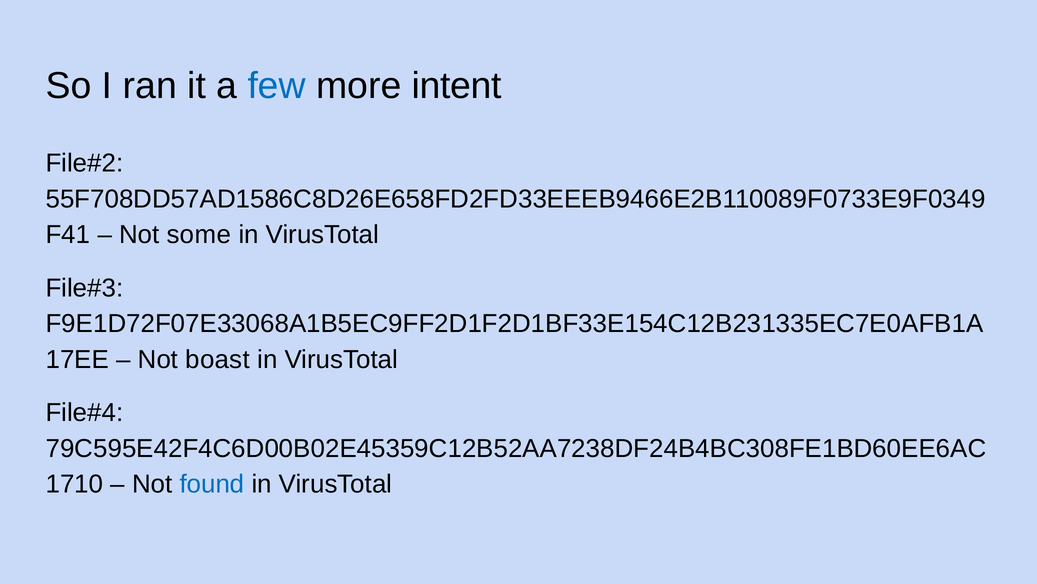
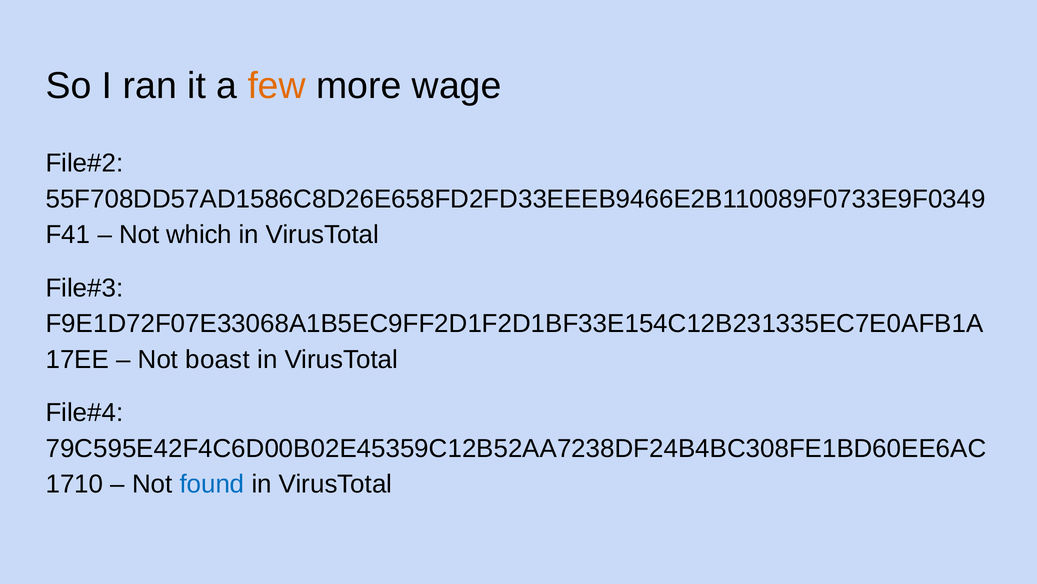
few colour: blue -> orange
intent: intent -> wage
some: some -> which
